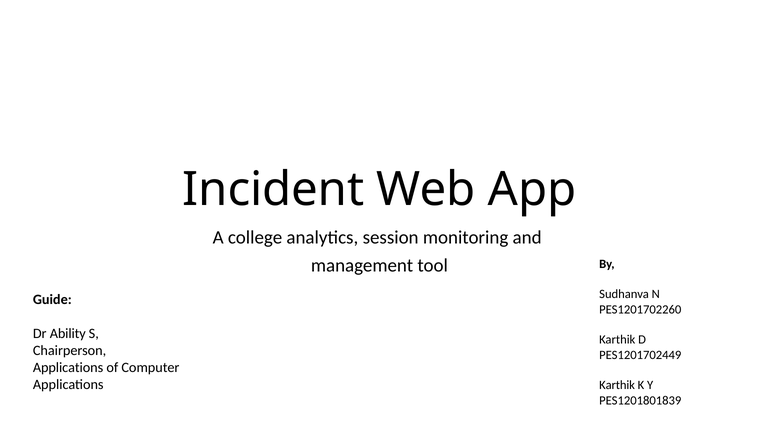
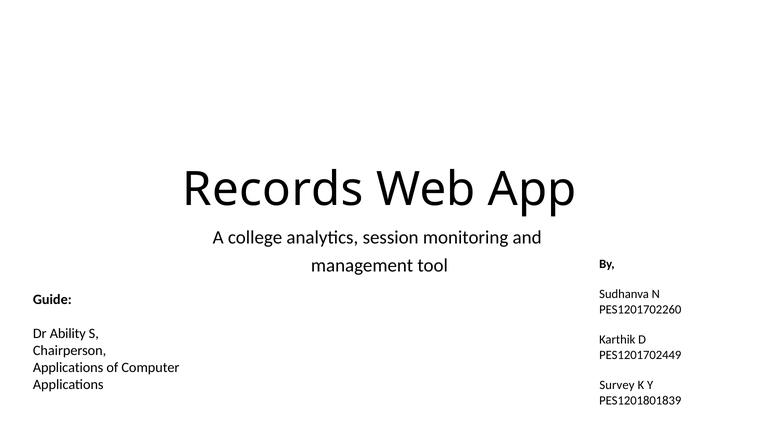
Incident: Incident -> Records
Karthik at (617, 385): Karthik -> Survey
